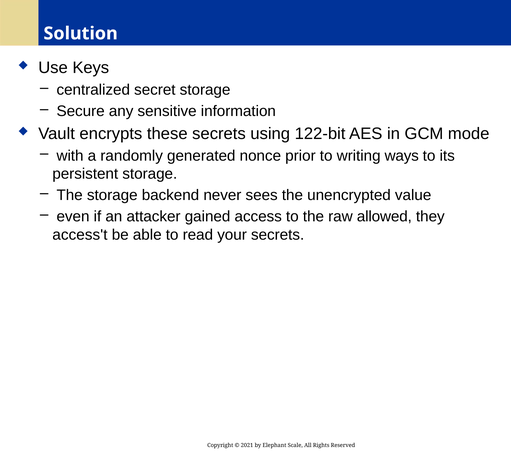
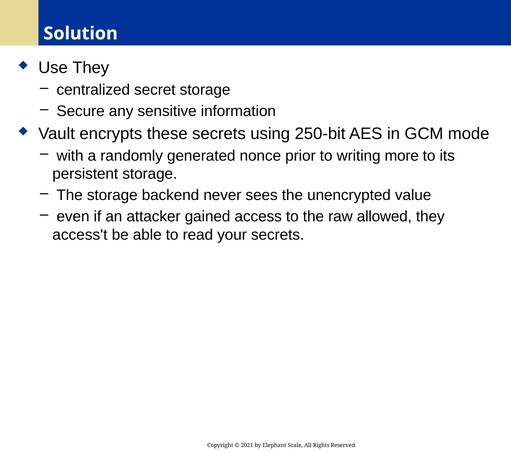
Use Keys: Keys -> They
122-bit: 122-bit -> 250-bit
ways: ways -> more
